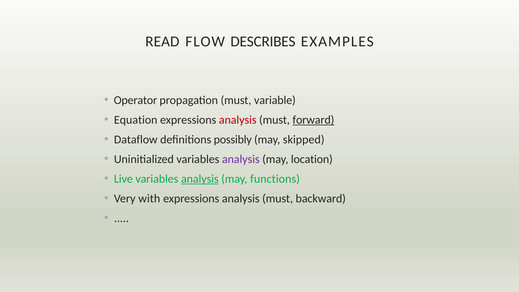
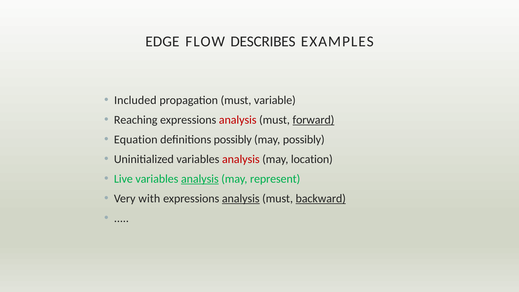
READ: READ -> EDGE
Operator: Operator -> Included
Equation: Equation -> Reaching
Dataflow: Dataflow -> Equation
may skipped: skipped -> possibly
analysis at (241, 159) colour: purple -> red
functions: functions -> represent
analysis at (241, 198) underline: none -> present
backward underline: none -> present
